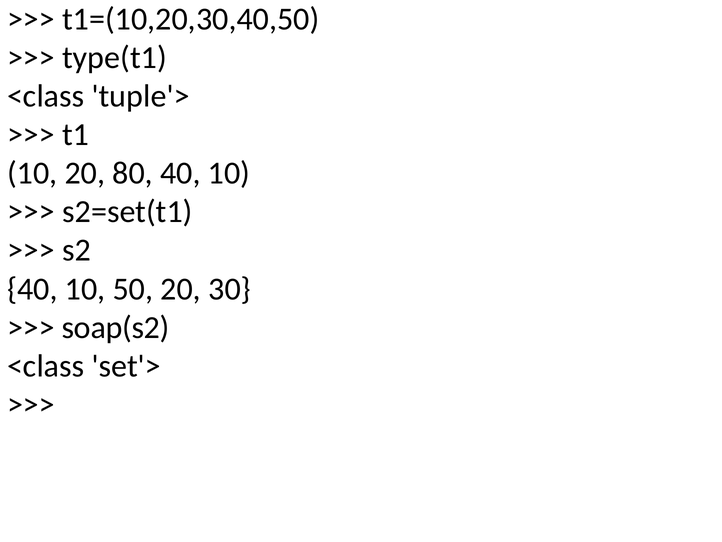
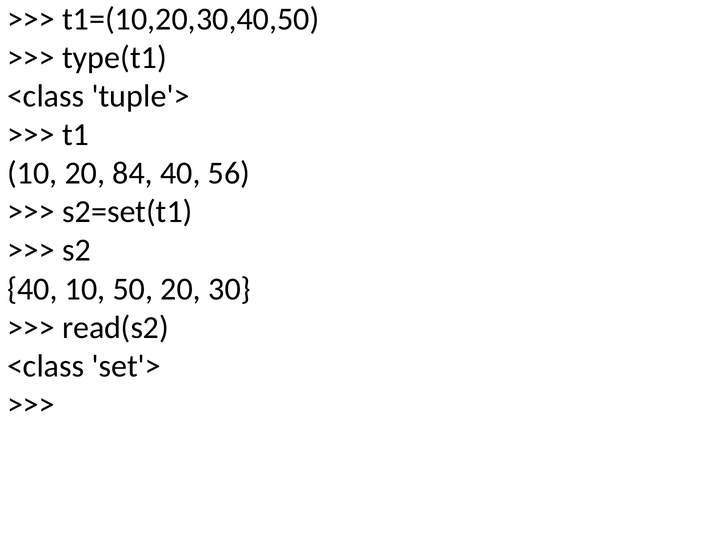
80: 80 -> 84
10 at (229, 173): 10 -> 56
soap(s2: soap(s2 -> read(s2
